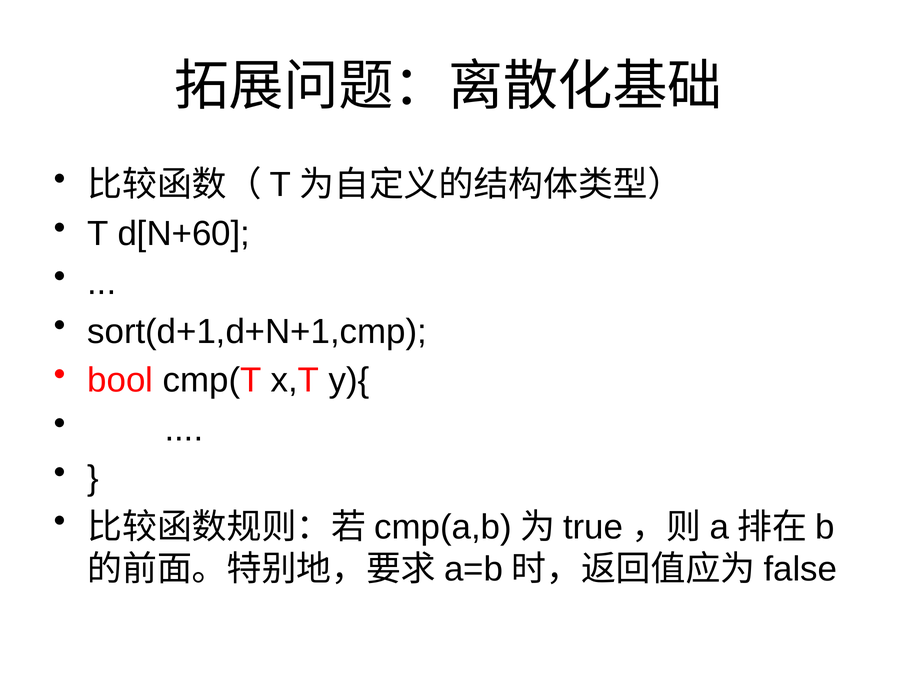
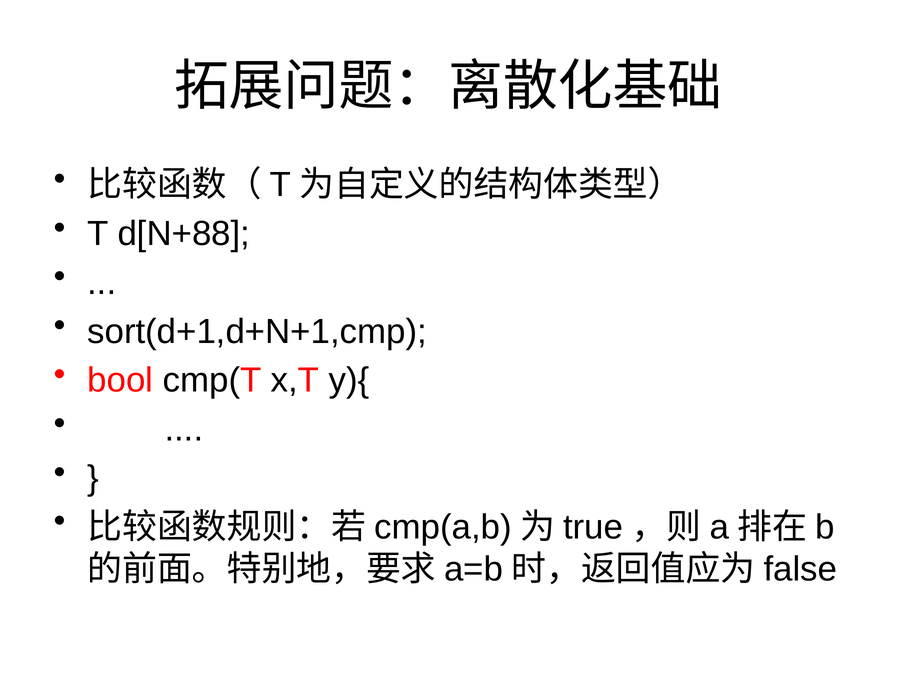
d[N+60: d[N+60 -> d[N+88
